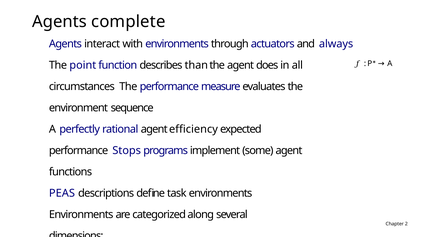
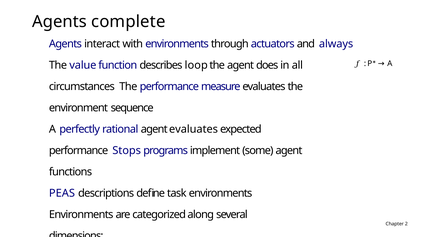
point: point -> value
than: than -> loop
agent efficiency: efficiency -> evaluates
